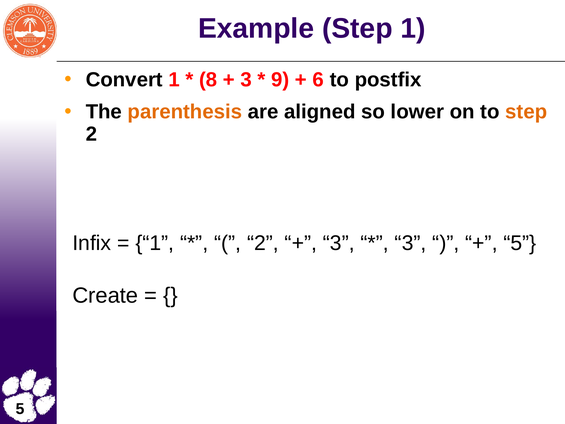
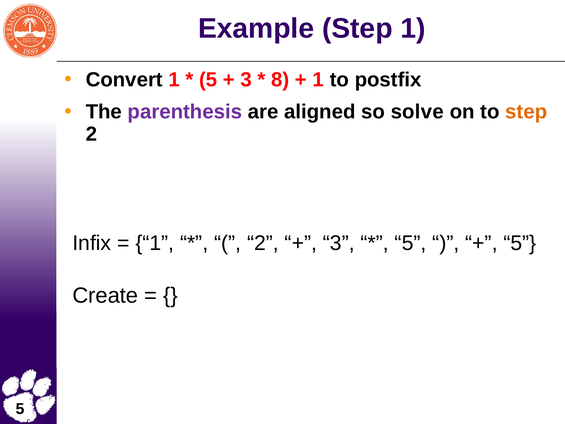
8 at (208, 80): 8 -> 5
9: 9 -> 8
6 at (318, 80): 6 -> 1
parenthesis colour: orange -> purple
lower: lower -> solve
3 at (411, 243): 3 -> 5
